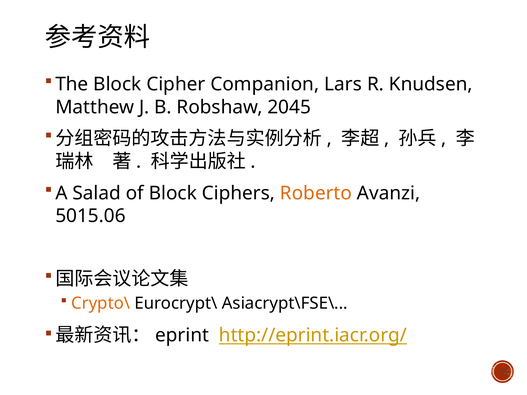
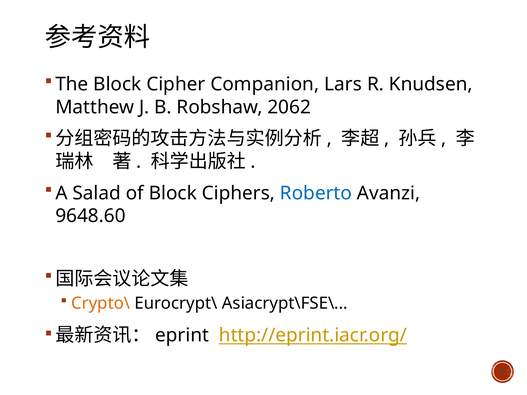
2045: 2045 -> 2062
Roberto colour: orange -> blue
5015.06: 5015.06 -> 9648.60
